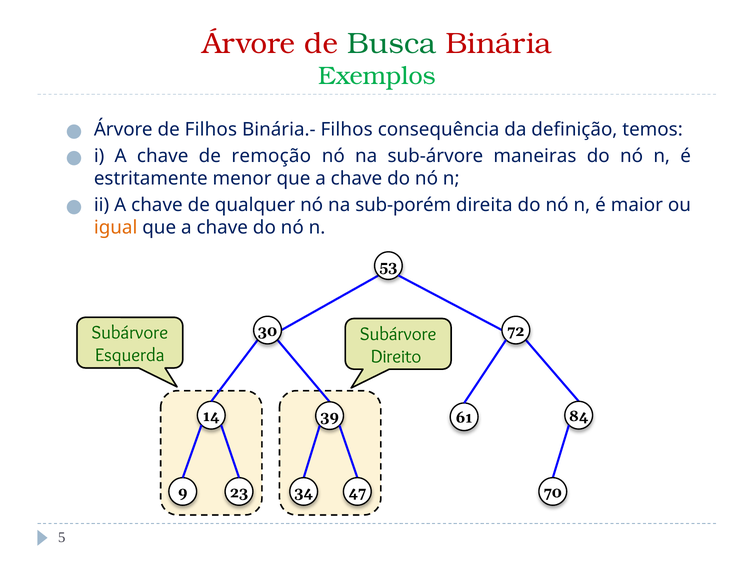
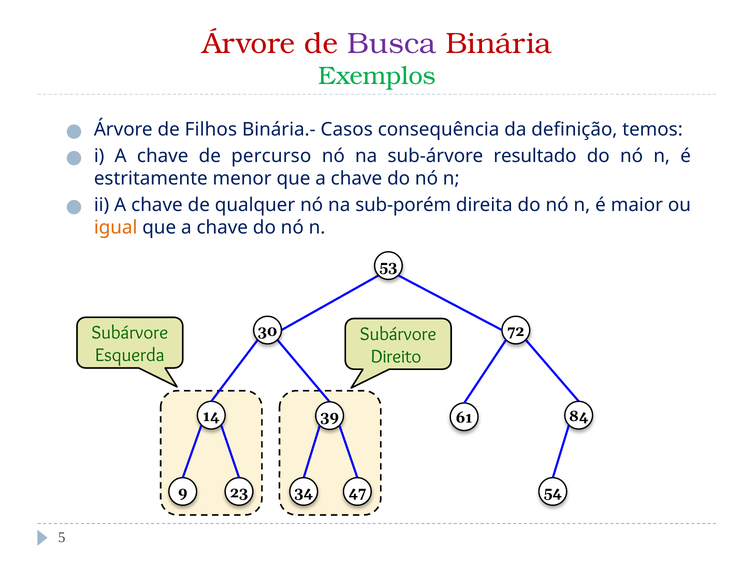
Busca colour: green -> purple
Binária.- Filhos: Filhos -> Casos
remoção: remoção -> percurso
maneiras: maneiras -> resultado
70: 70 -> 54
